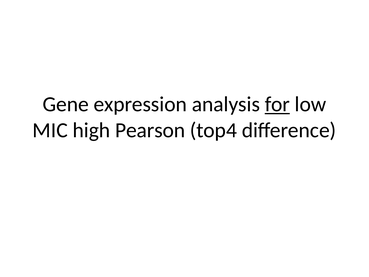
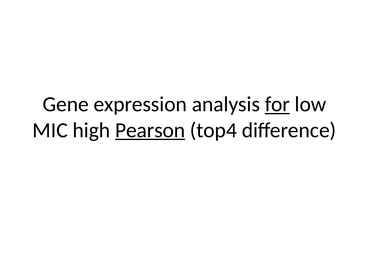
Pearson underline: none -> present
